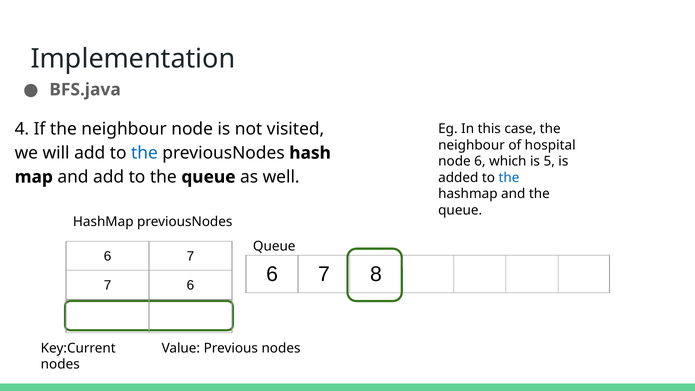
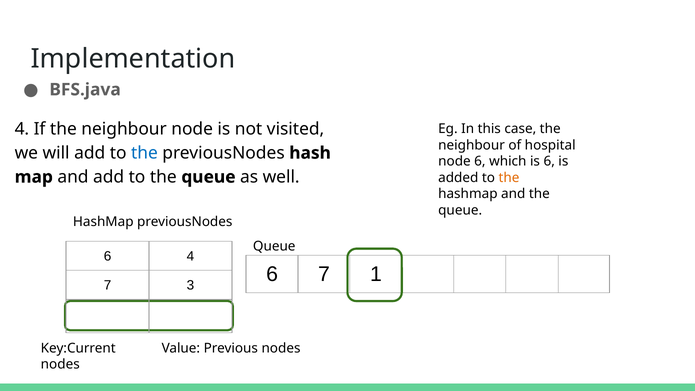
is 5: 5 -> 6
the at (509, 178) colour: blue -> orange
7 at (191, 256): 7 -> 4
8: 8 -> 1
7 6: 6 -> 3
